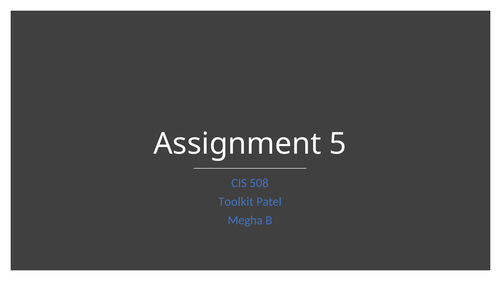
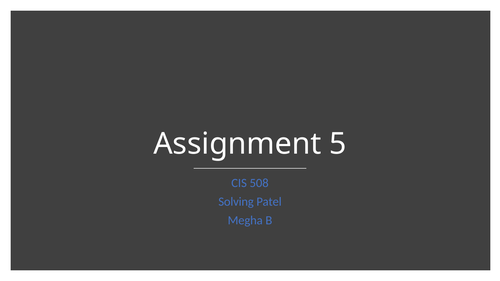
Toolkit: Toolkit -> Solving
